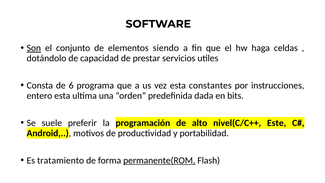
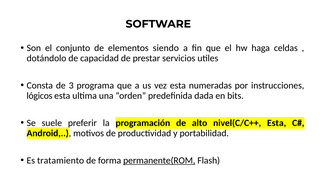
Son underline: present -> none
6: 6 -> 3
constantes: constantes -> numeradas
entero: entero -> lógicos
nivel(C/C++ Este: Este -> Esta
